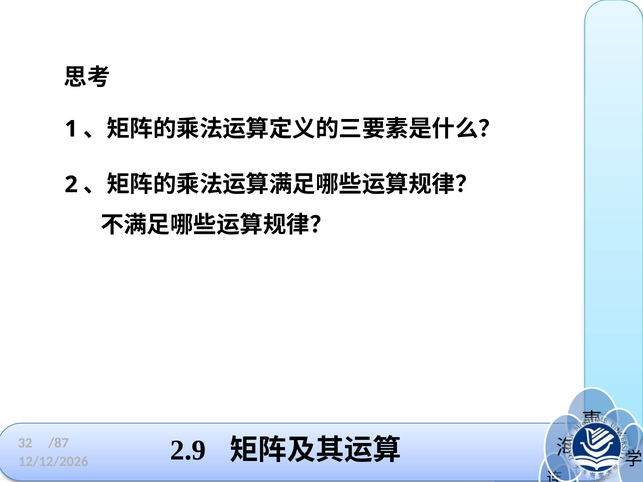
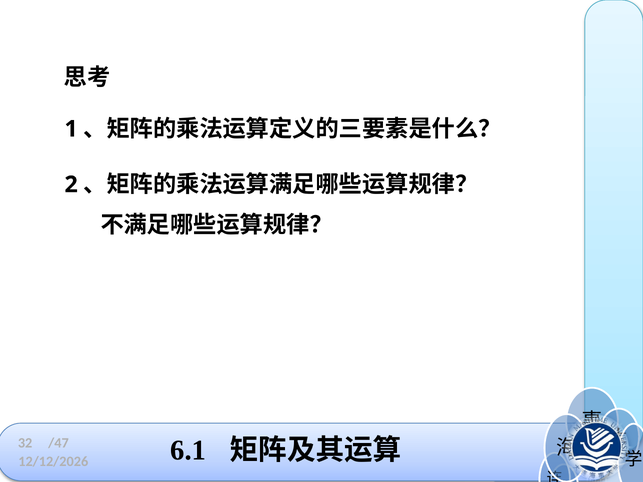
/87: /87 -> /47
2.9: 2.9 -> 6.1
